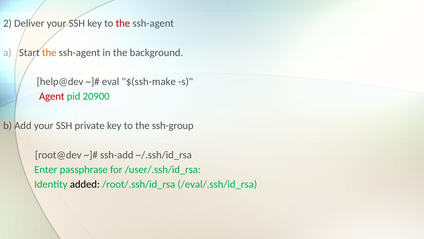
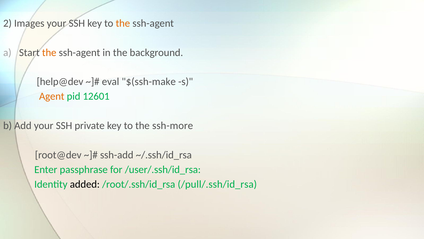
Deliver: Deliver -> Images
the at (123, 23) colour: red -> orange
Agent colour: red -> orange
20900: 20900 -> 12601
ssh-group: ssh-group -> ssh-more
/eval/.ssh/id_rsa: /eval/.ssh/id_rsa -> /pull/.ssh/id_rsa
